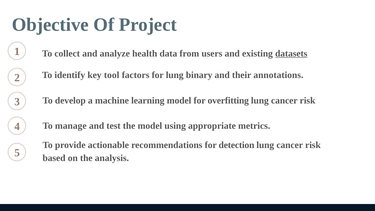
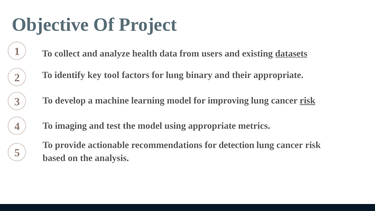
their annotations: annotations -> appropriate
overfitting: overfitting -> improving
risk at (308, 101) underline: none -> present
manage: manage -> imaging
